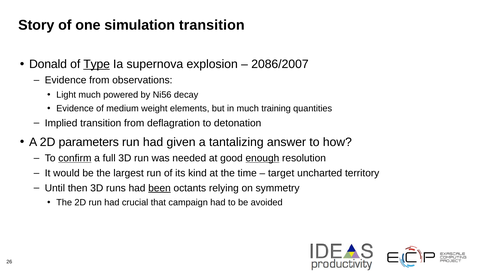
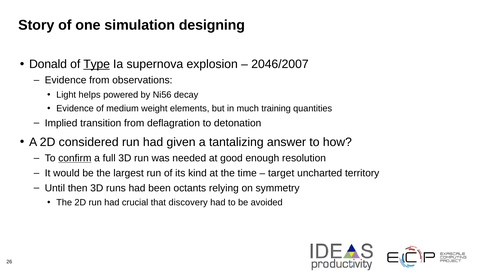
simulation transition: transition -> designing
2086/2007: 2086/2007 -> 2046/2007
Light much: much -> helps
parameters: parameters -> considered
enough underline: present -> none
been underline: present -> none
campaign: campaign -> discovery
